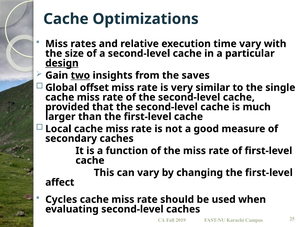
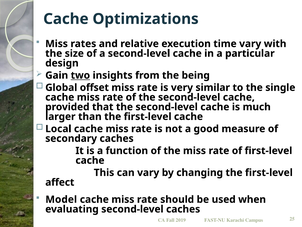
design underline: present -> none
saves: saves -> being
Cycles: Cycles -> Model
